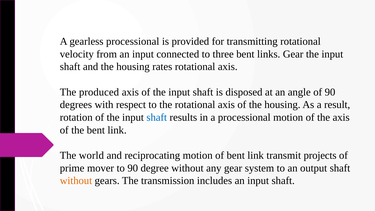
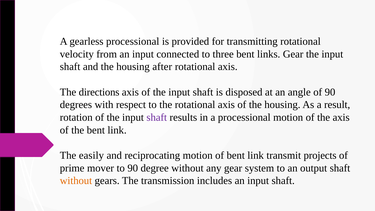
rates: rates -> after
produced: produced -> directions
shaft at (157, 117) colour: blue -> purple
world: world -> easily
